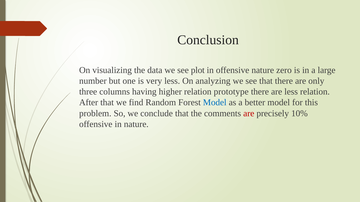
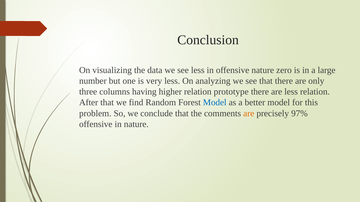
see plot: plot -> less
are at (249, 114) colour: red -> orange
10%: 10% -> 97%
